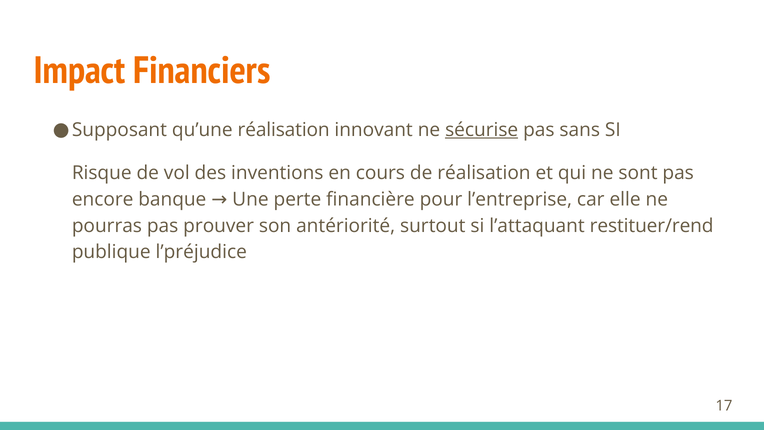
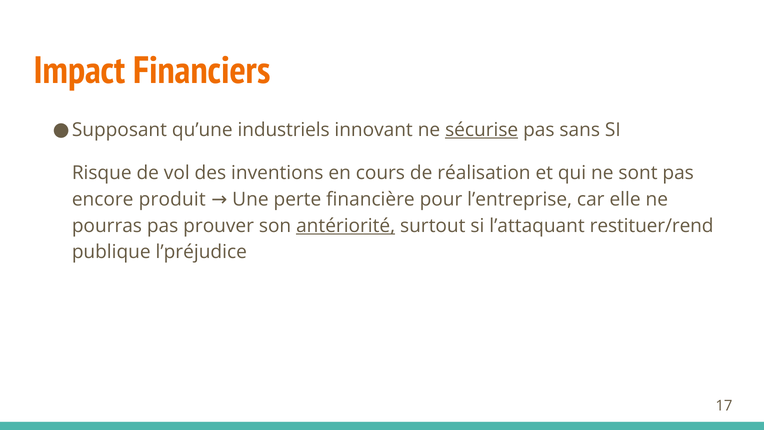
qu’une réalisation: réalisation -> industriels
banque: banque -> produit
antériorité underline: none -> present
